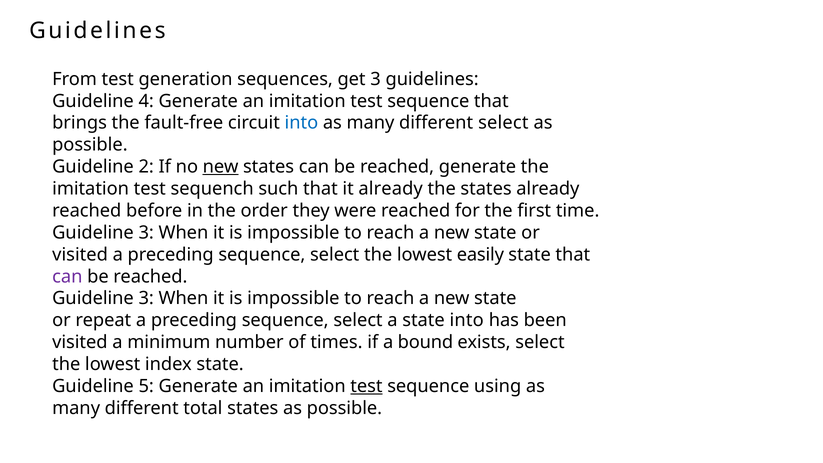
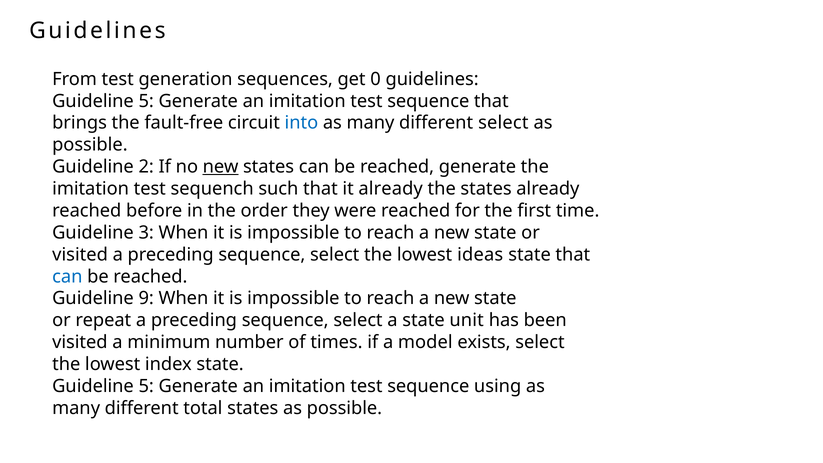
get 3: 3 -> 0
4 at (146, 101): 4 -> 5
easily: easily -> ideas
can at (67, 276) colour: purple -> blue
3 at (146, 298): 3 -> 9
state into: into -> unit
bound: bound -> model
test at (366, 386) underline: present -> none
